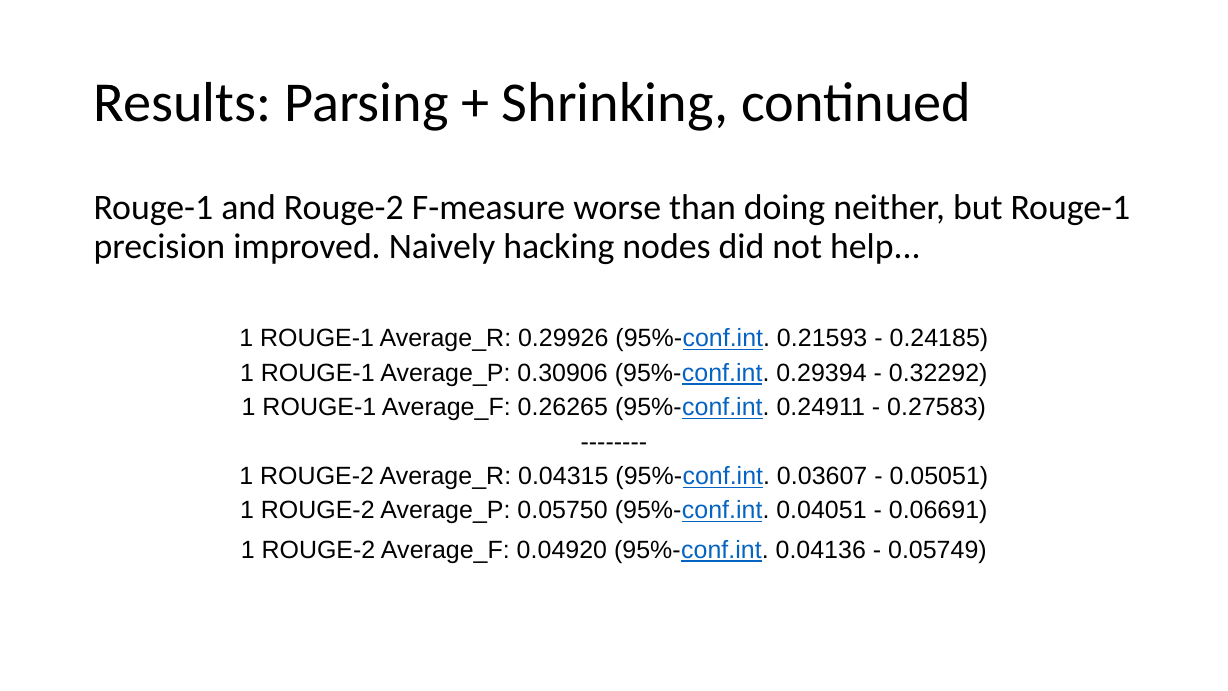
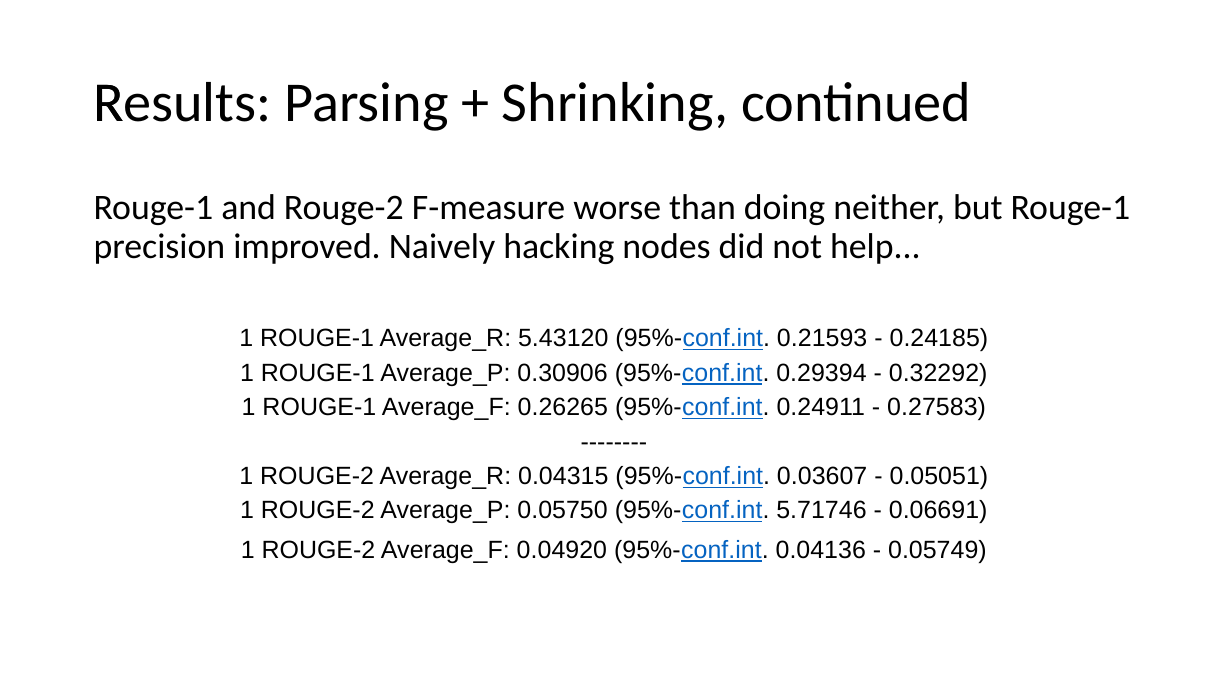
0.29926: 0.29926 -> 5.43120
0.04051: 0.04051 -> 5.71746
